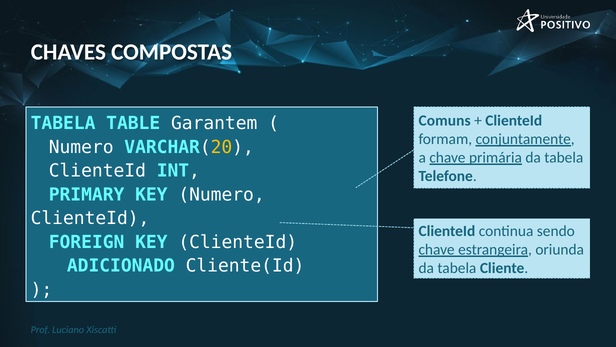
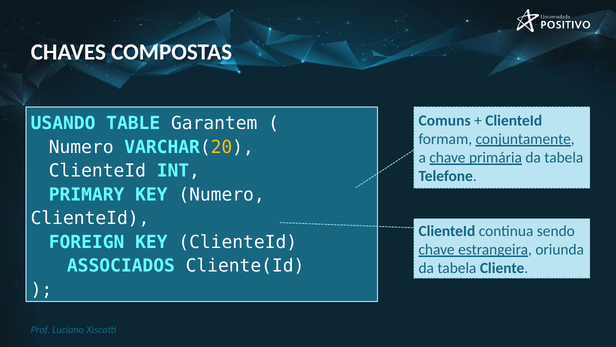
TABELA at (63, 123): TABELA -> USANDO
ADICIONADO: ADICIONADO -> ASSOCIADOS
